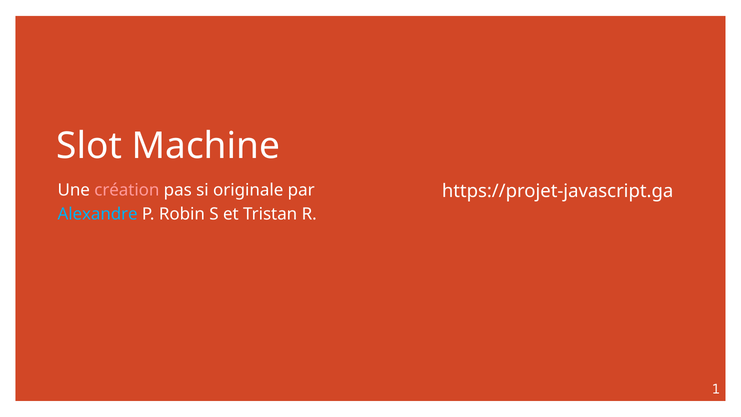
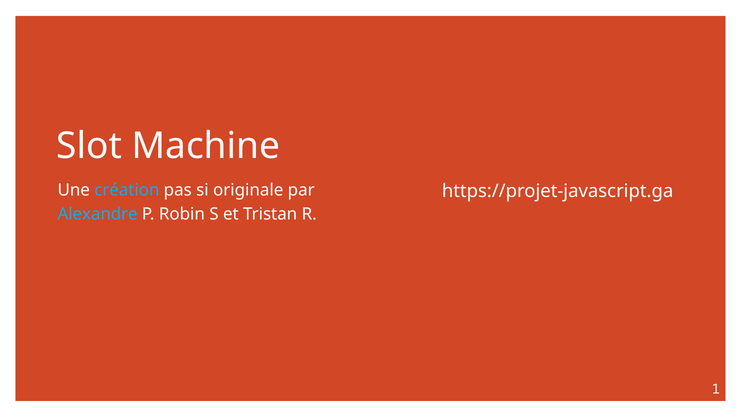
création colour: pink -> light blue
